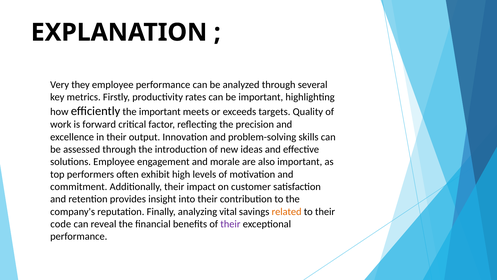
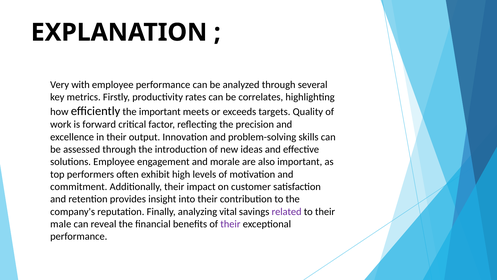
they: they -> with
be important: important -> correlates
related colour: orange -> purple
code: code -> male
